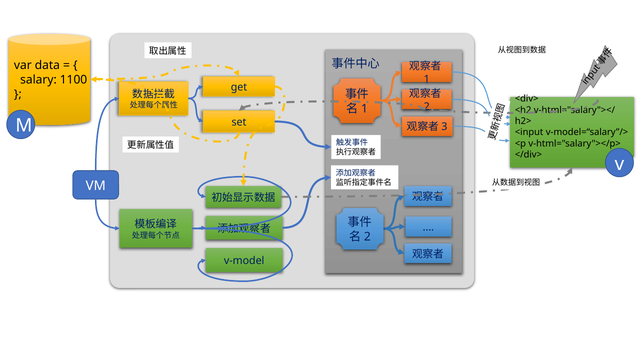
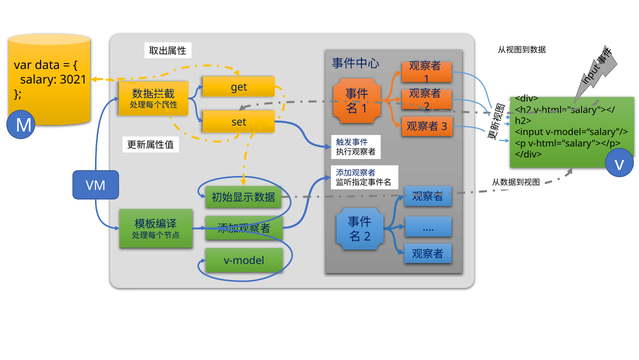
1100: 1100 -> 3021
